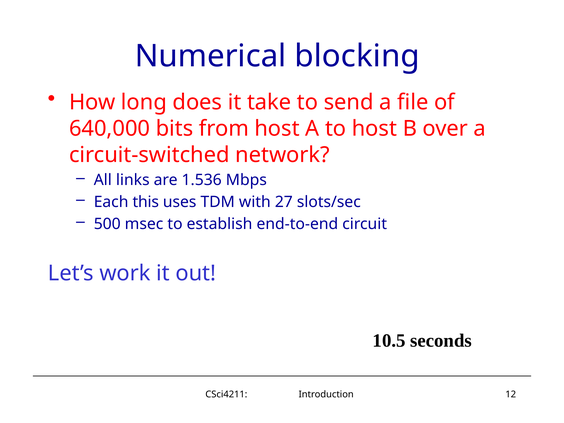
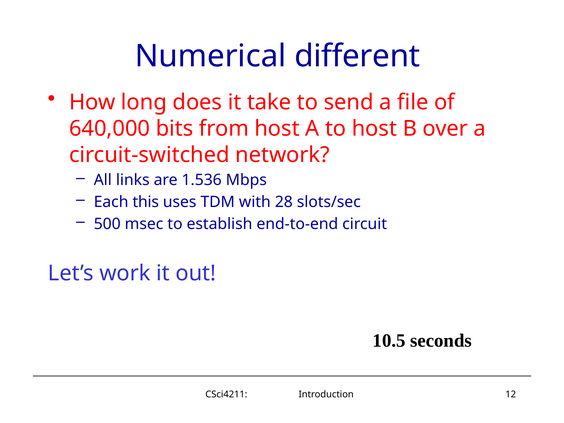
blocking: blocking -> different
27: 27 -> 28
